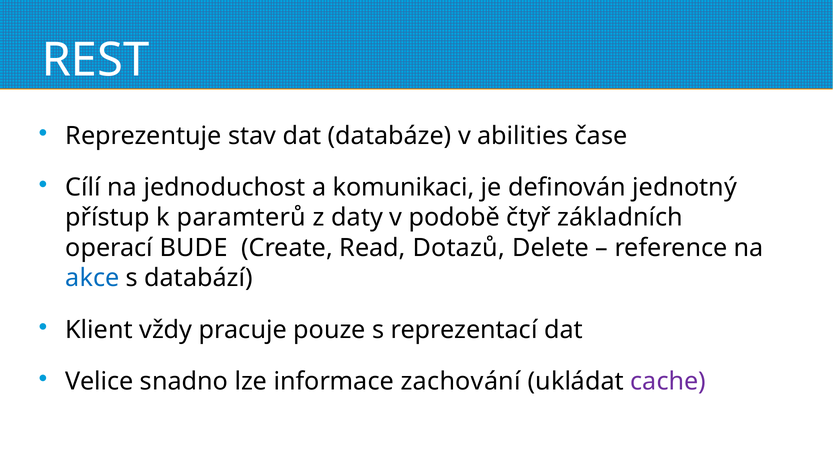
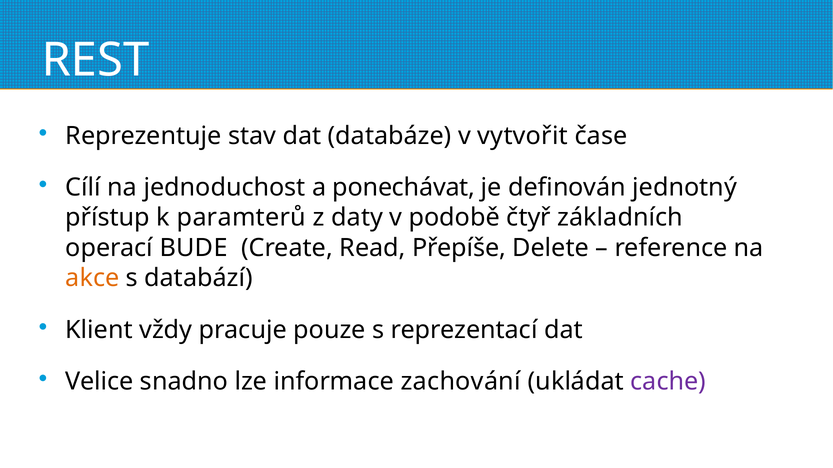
abilities: abilities -> vytvořit
komunikaci: komunikaci -> ponechávat
Dotazů: Dotazů -> Přepíše
akce colour: blue -> orange
